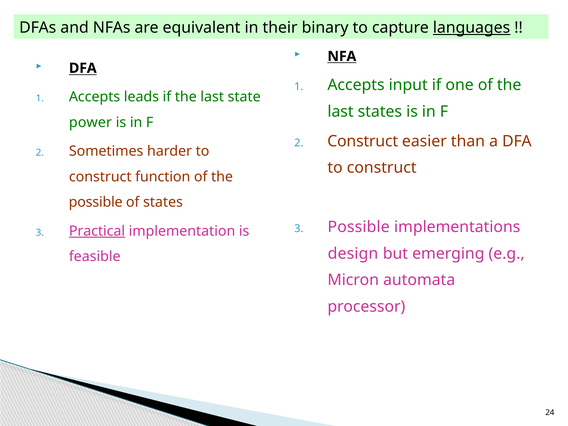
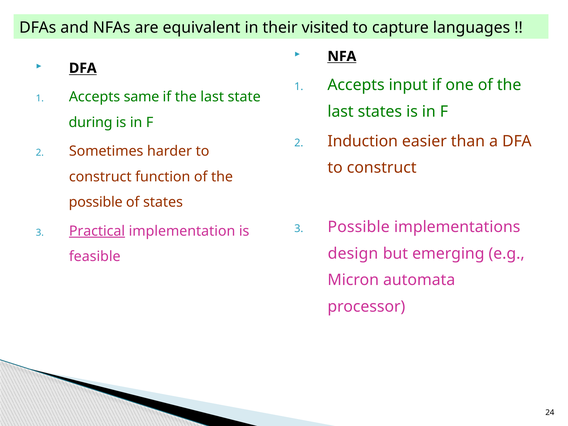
binary: binary -> visited
languages underline: present -> none
leads: leads -> same
power: power -> during
Construct at (363, 141): Construct -> Induction
